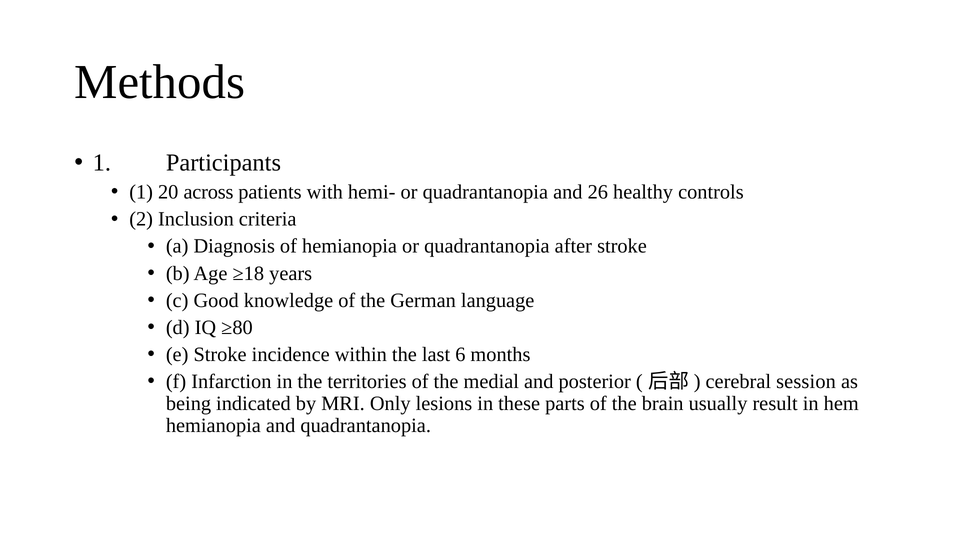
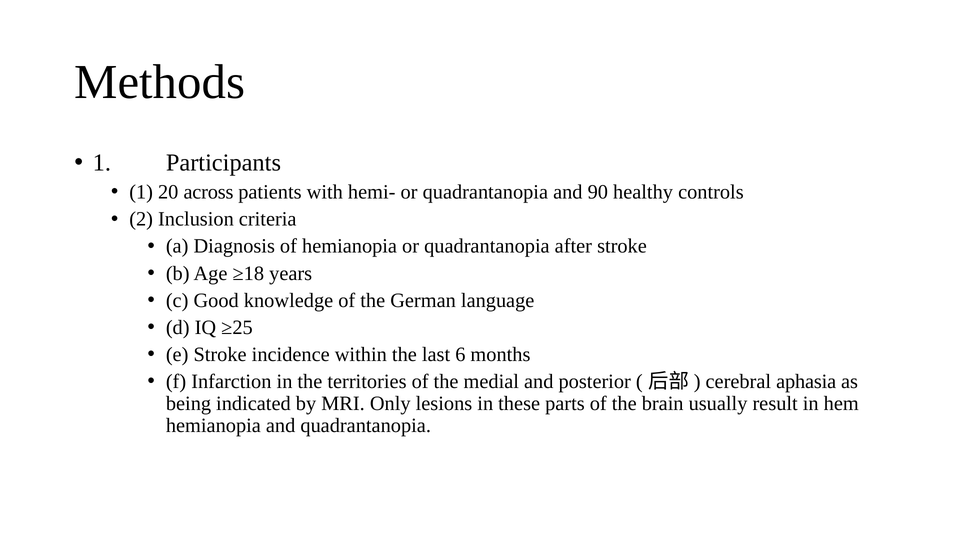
26: 26 -> 90
≥80: ≥80 -> ≥25
session: session -> aphasia
